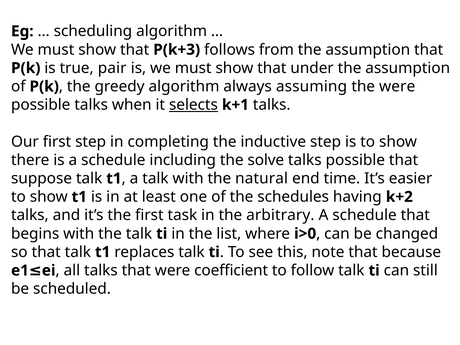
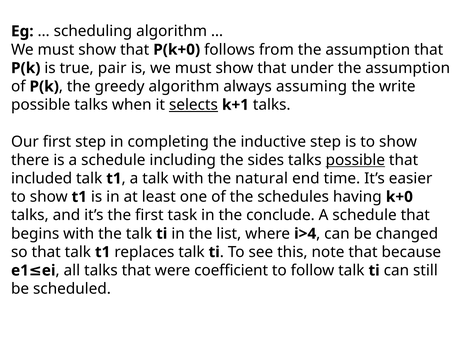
P(k+3: P(k+3 -> P(k+0
the were: were -> write
solve: solve -> sides
possible at (355, 160) underline: none -> present
suppose: suppose -> included
k+2: k+2 -> k+0
arbitrary: arbitrary -> conclude
i>0: i>0 -> i>4
